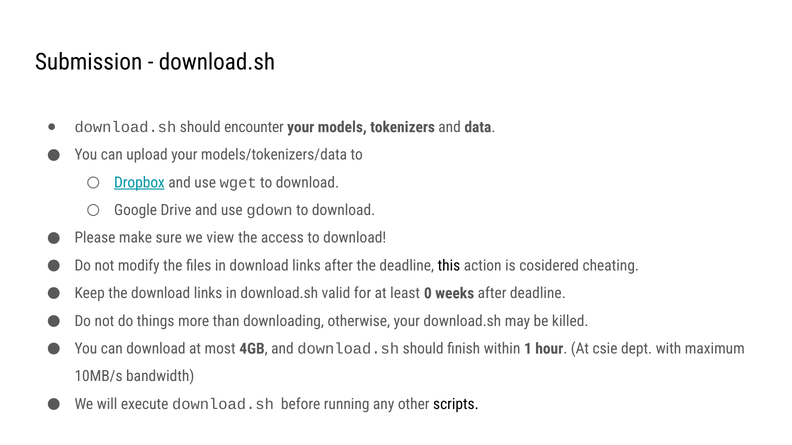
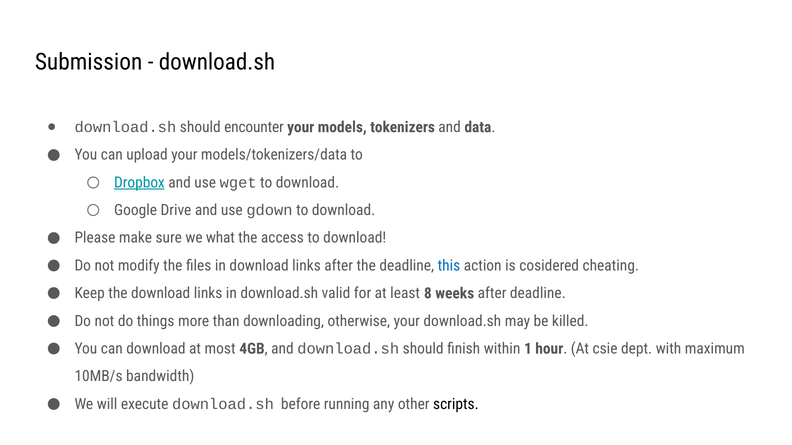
view: view -> what
this colour: black -> blue
0: 0 -> 8
